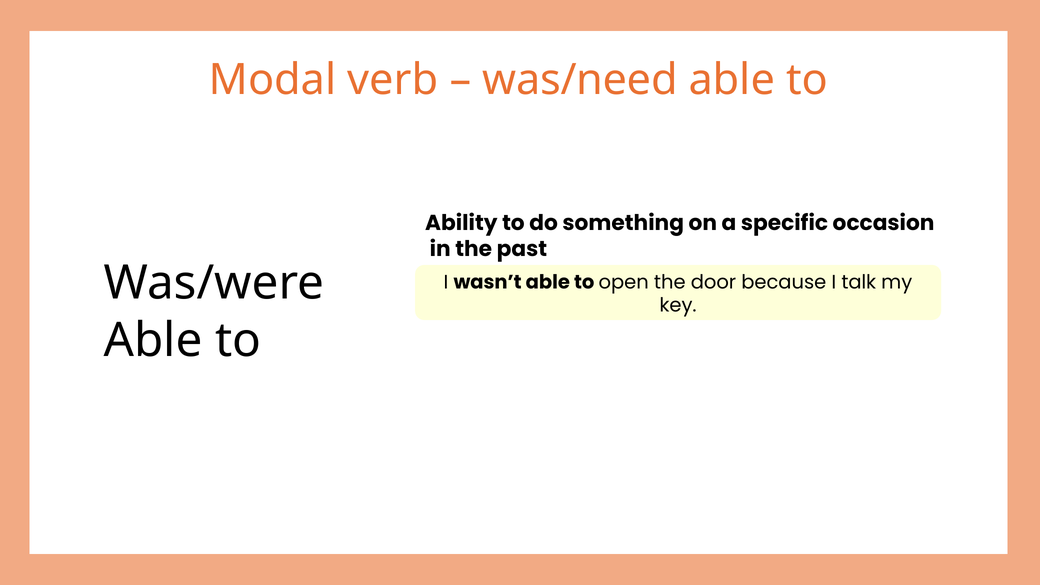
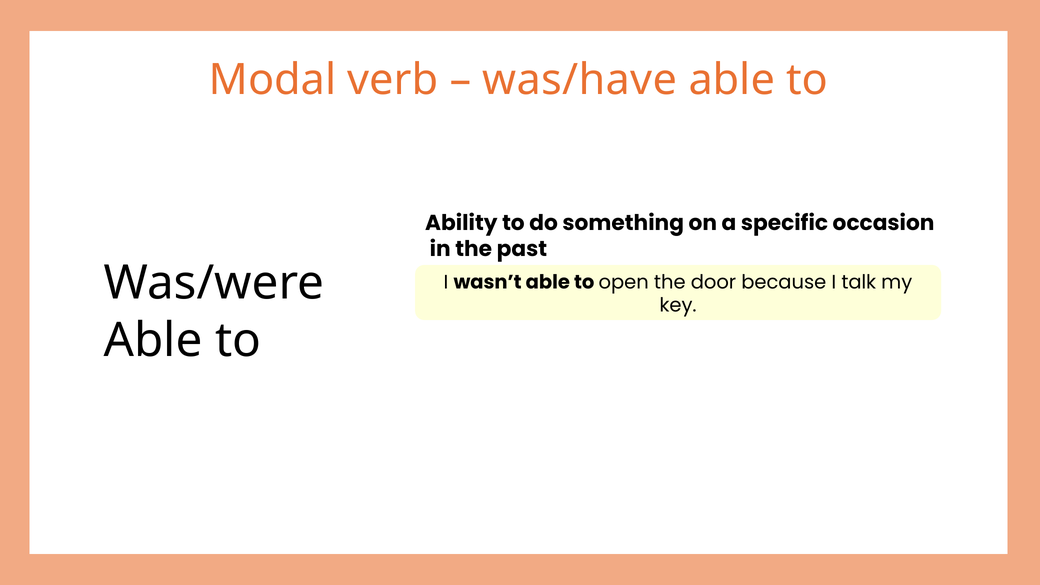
was/need: was/need -> was/have
